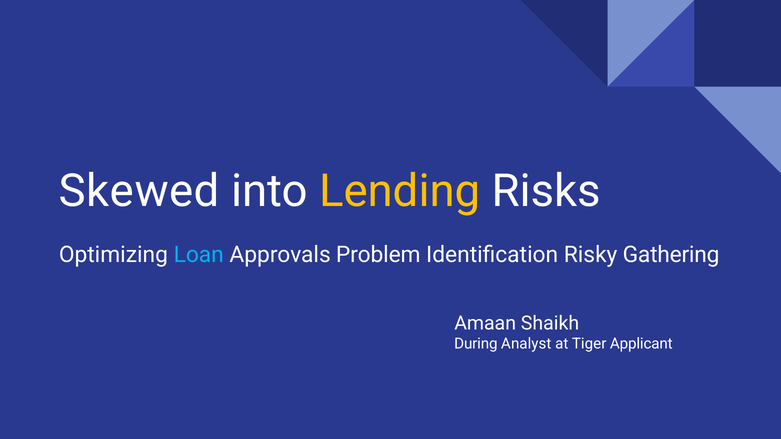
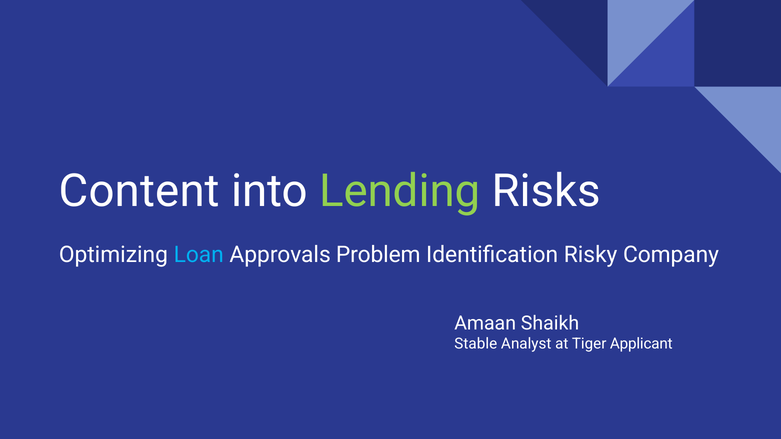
Skewed: Skewed -> Content
Lending colour: yellow -> light green
Gathering: Gathering -> Company
During: During -> Stable
